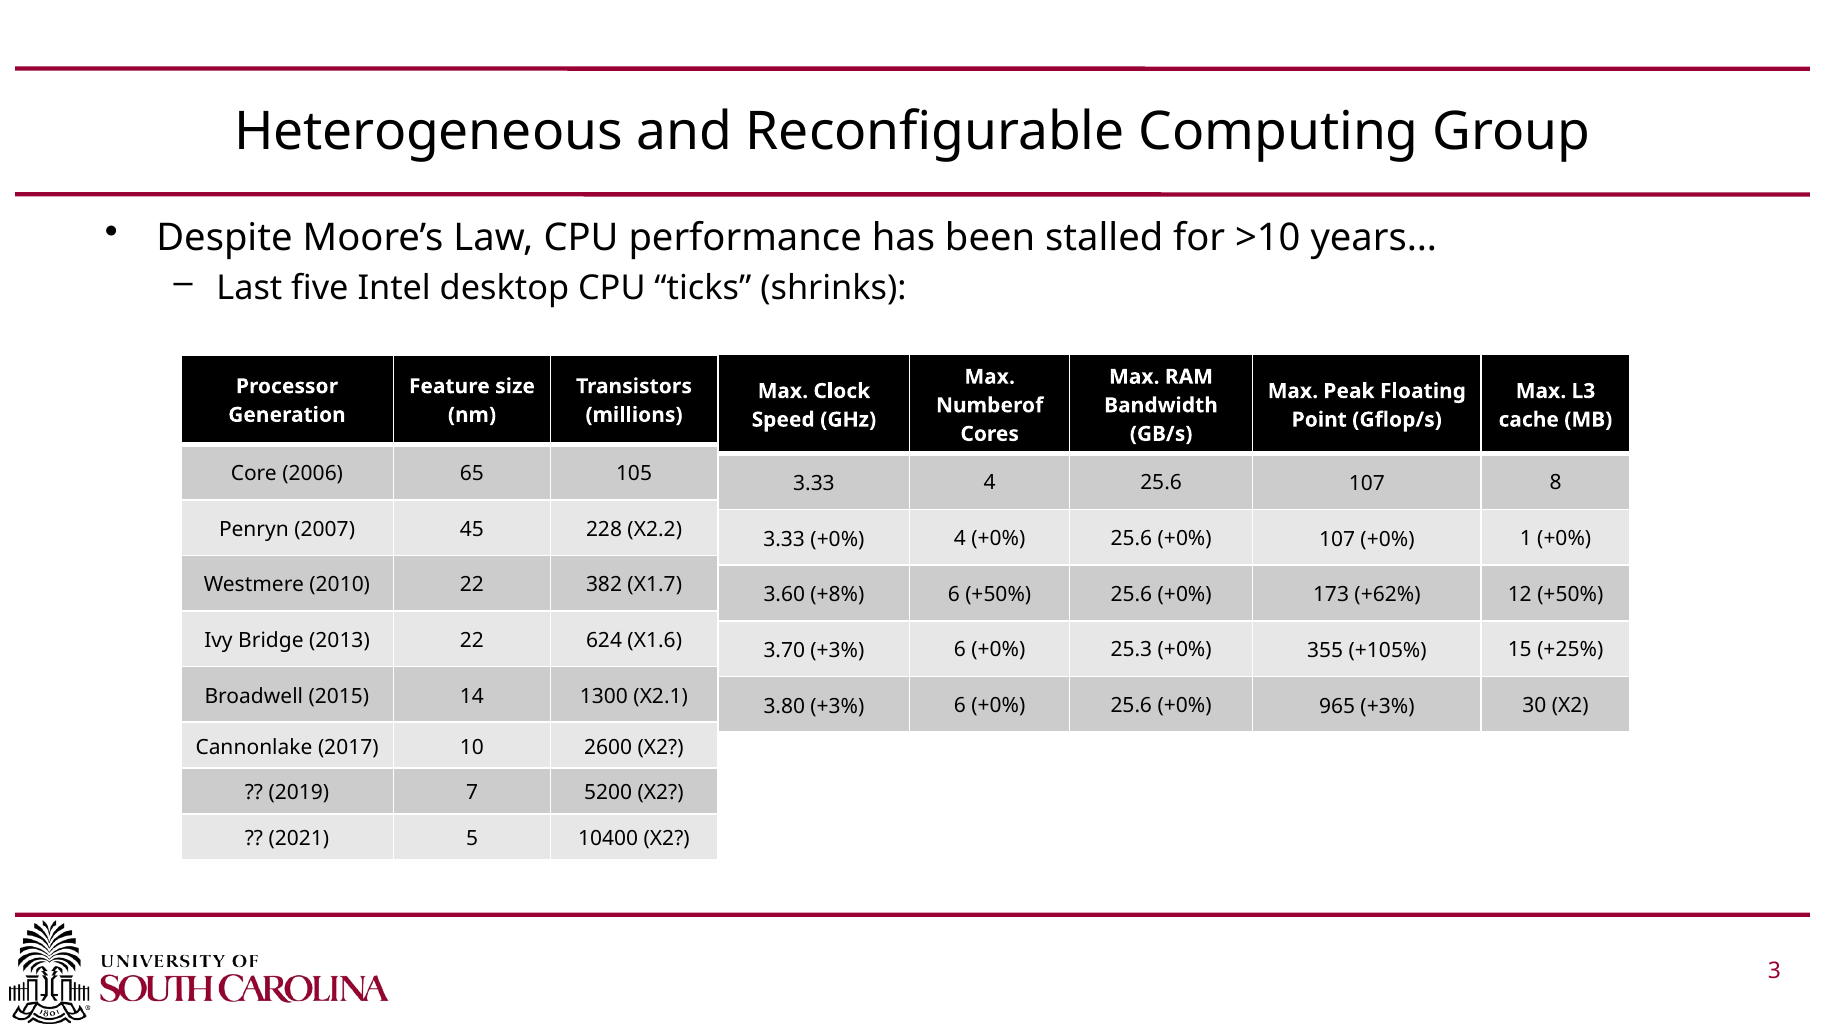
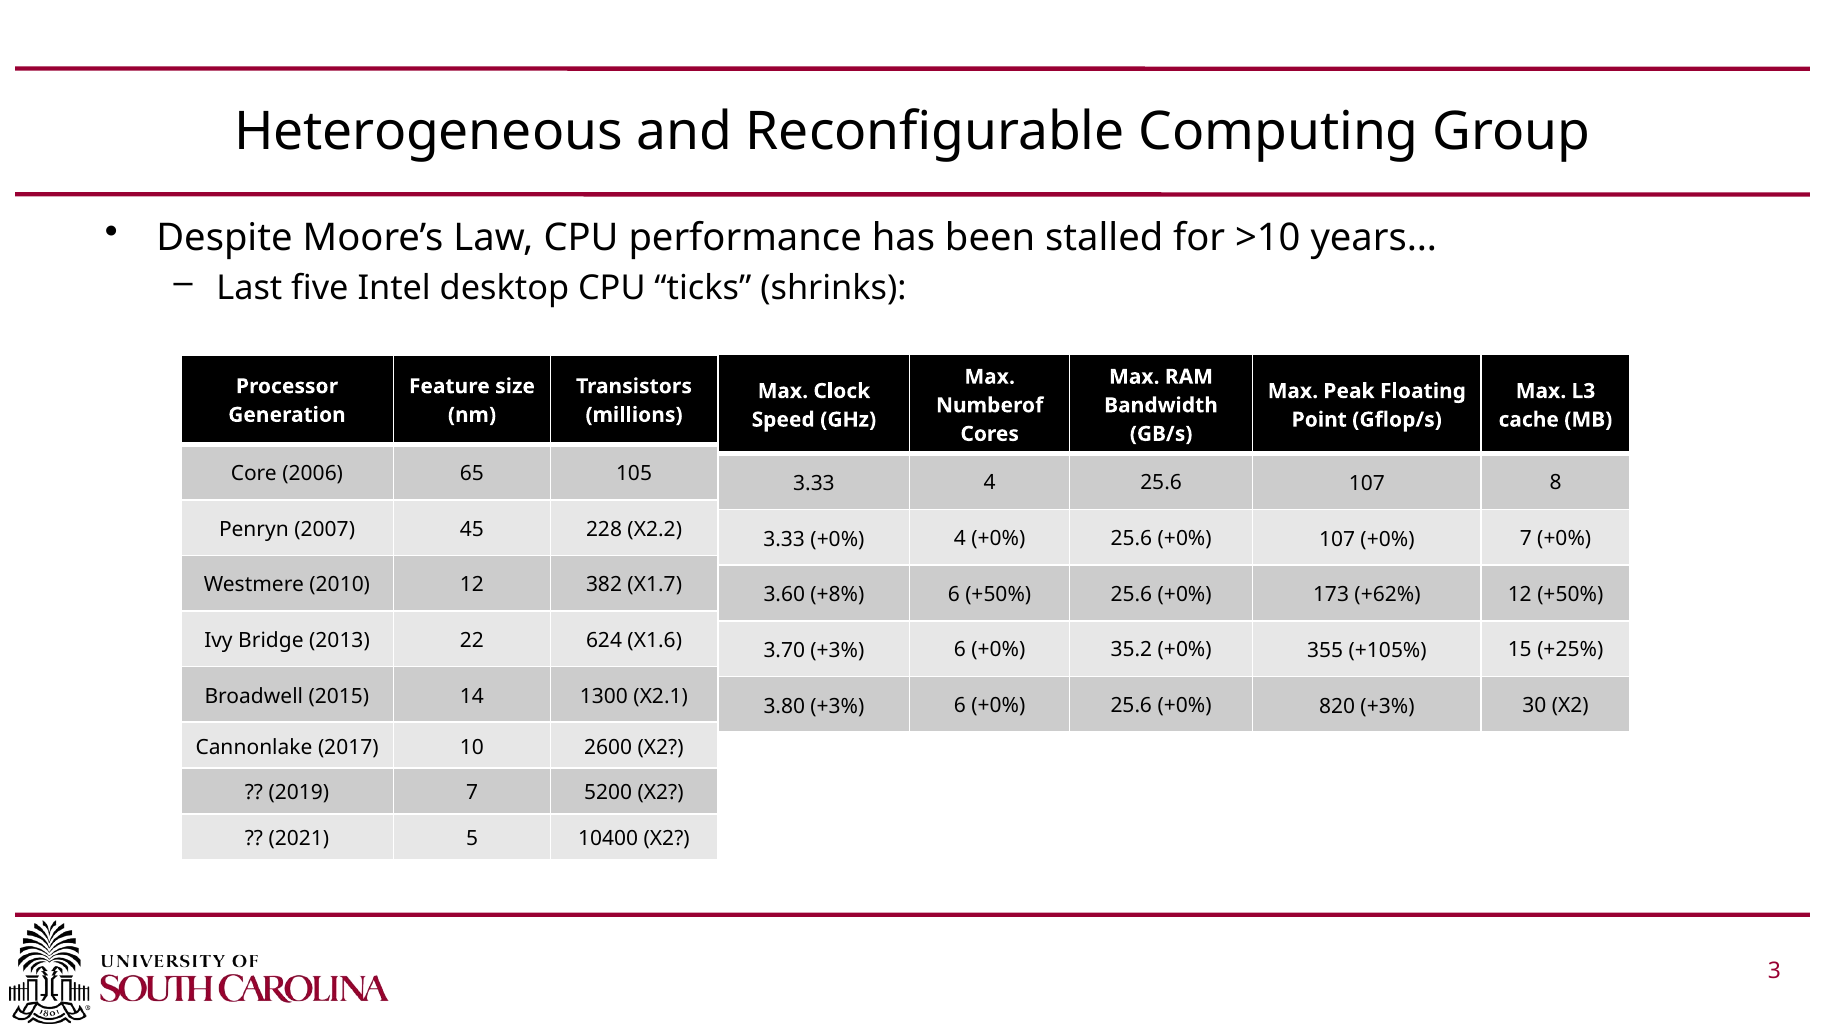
+0% 1: 1 -> 7
2010 22: 22 -> 12
25.3: 25.3 -> 35.2
965: 965 -> 820
